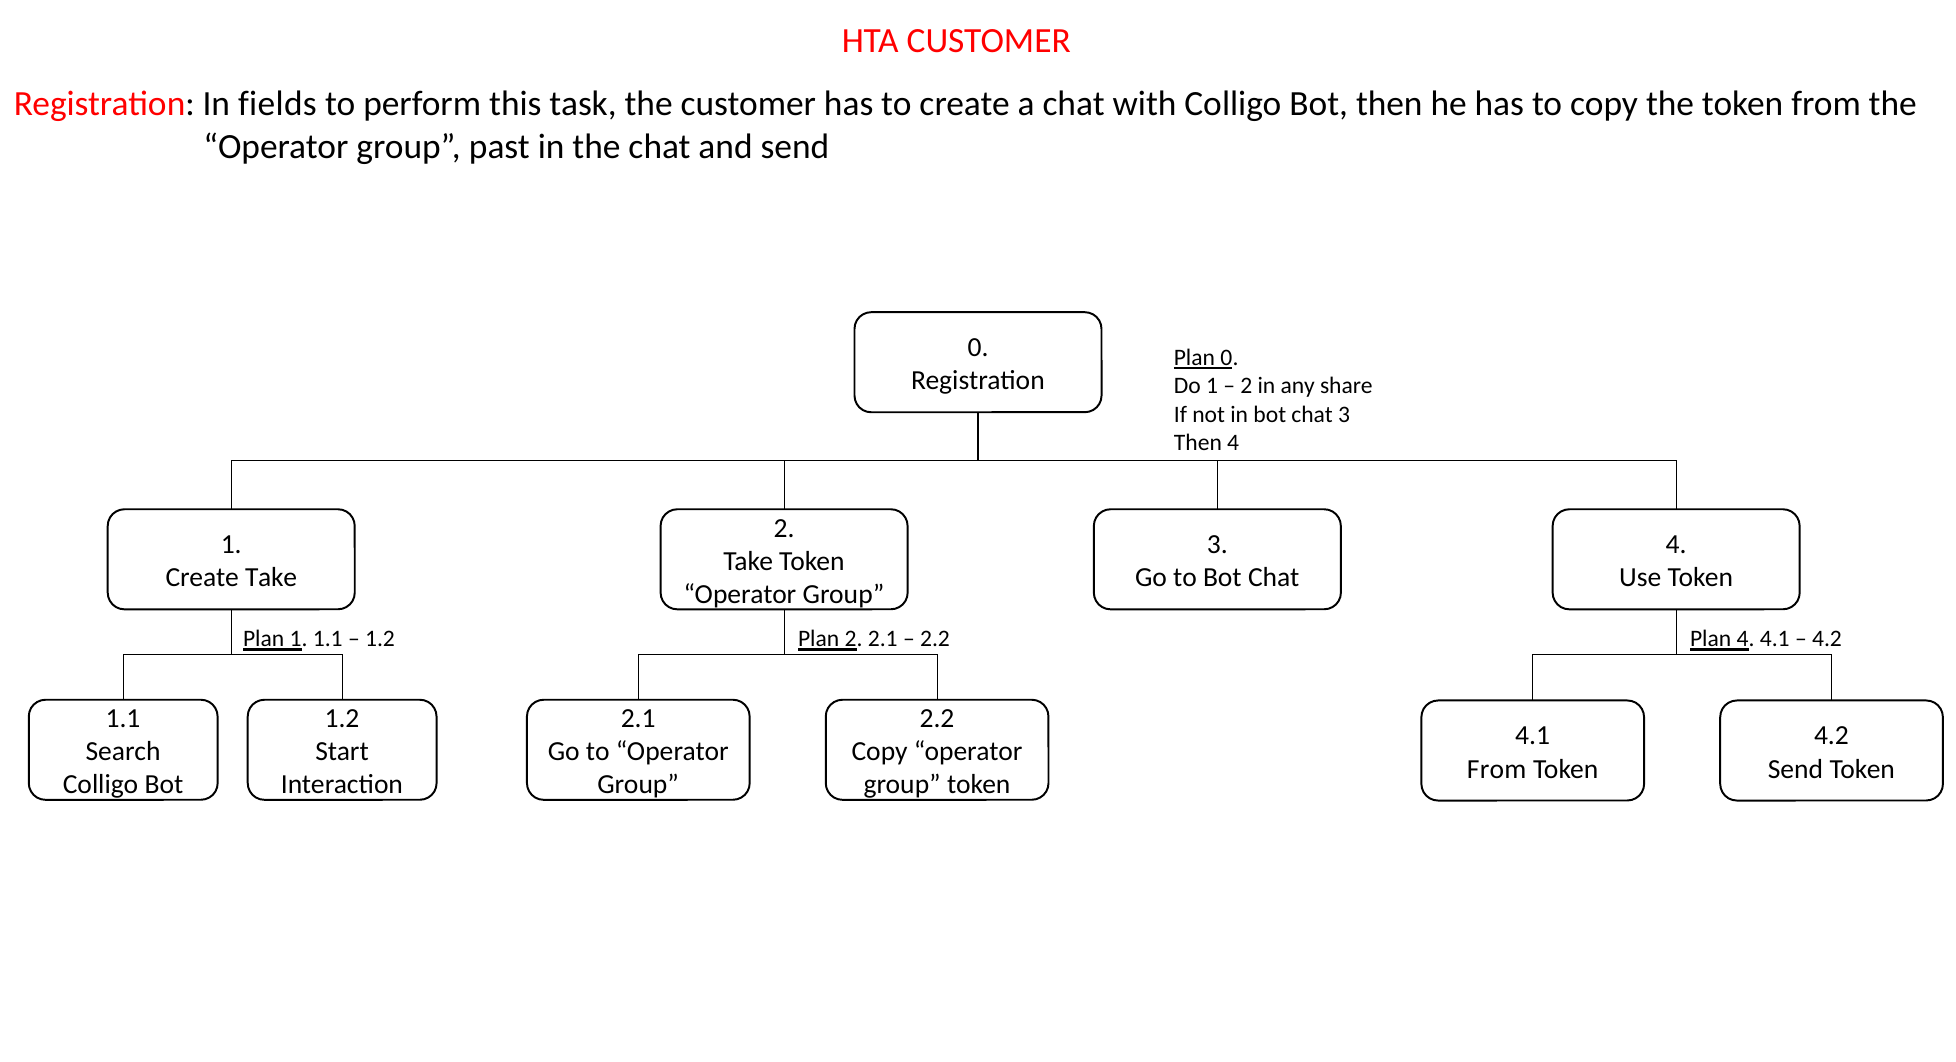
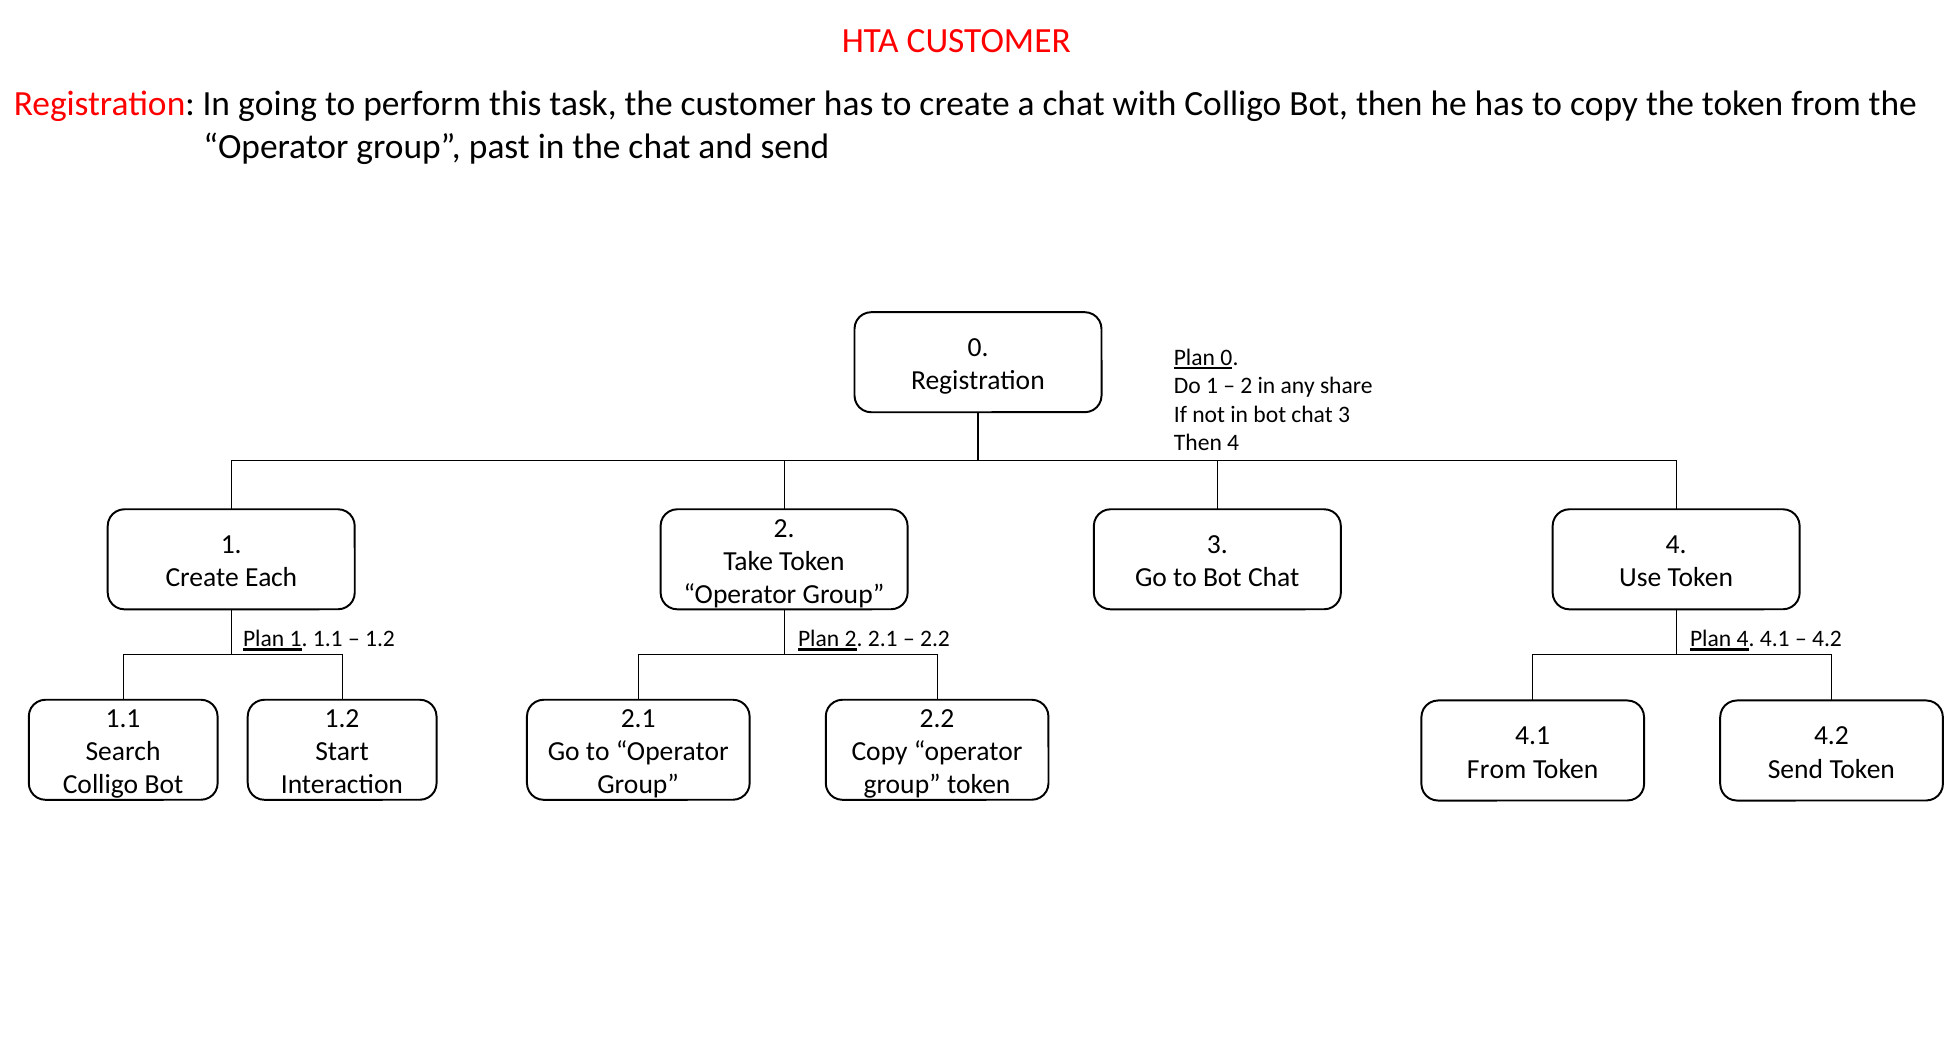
fields: fields -> going
Create Take: Take -> Each
